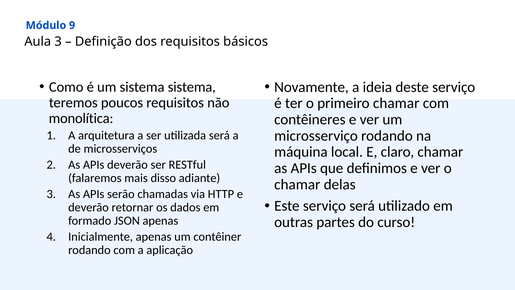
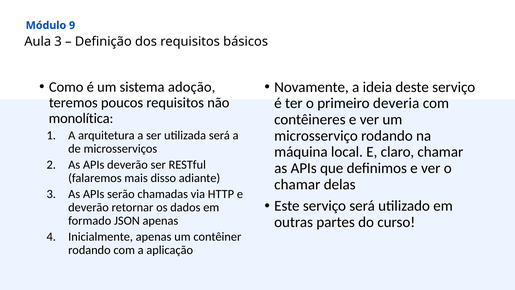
sistema sistema: sistema -> adoção
primeiro chamar: chamar -> deveria
